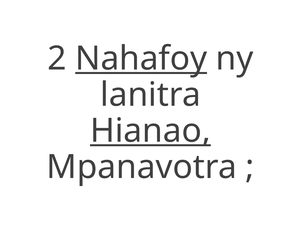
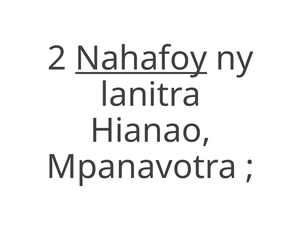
Hianao underline: present -> none
